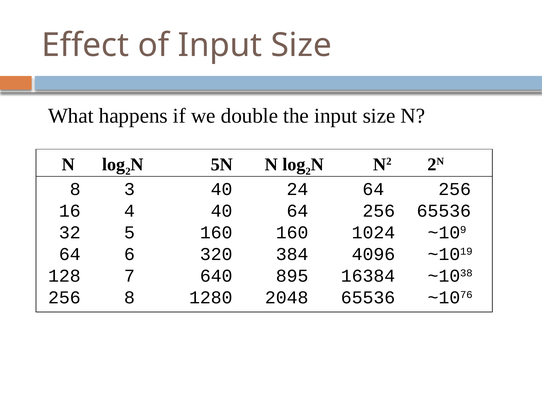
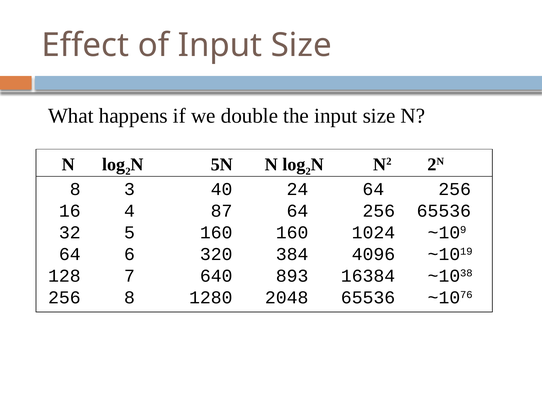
4 40: 40 -> 87
895: 895 -> 893
